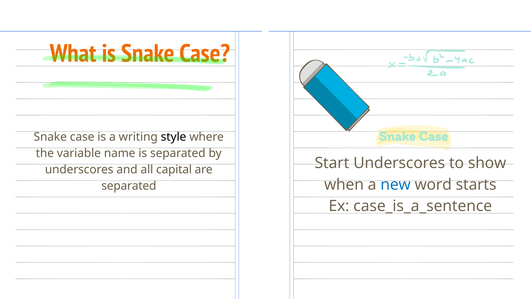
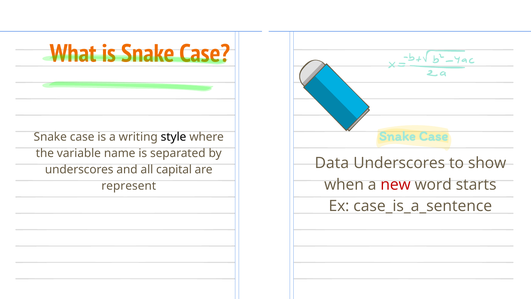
Start: Start -> Data
new colour: blue -> red
separated at (129, 186): separated -> represent
